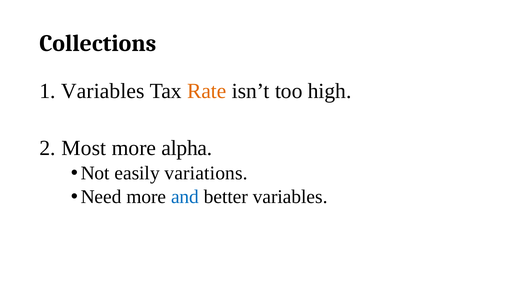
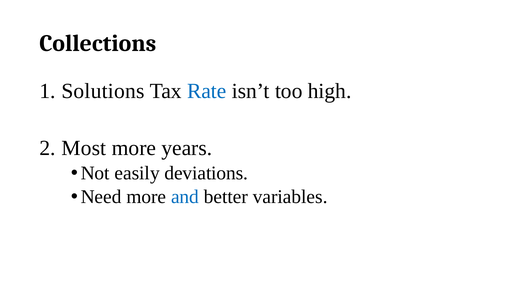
Variables at (103, 91): Variables -> Solutions
Rate colour: orange -> blue
alpha: alpha -> years
variations: variations -> deviations
